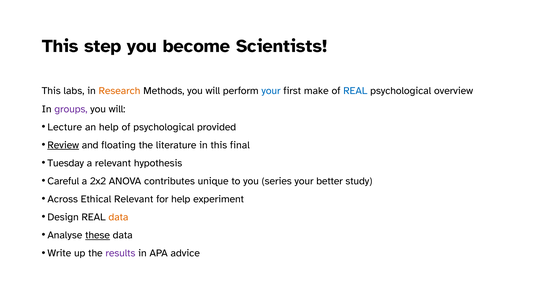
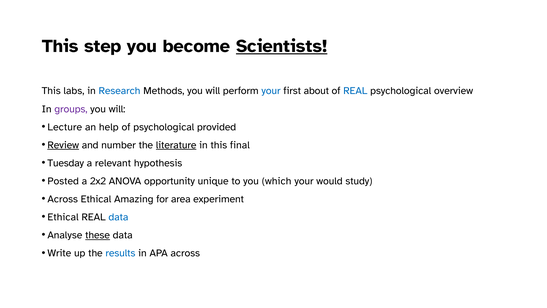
Scientists underline: none -> present
Research colour: orange -> blue
make: make -> about
floating: floating -> number
literature underline: none -> present
Careful: Careful -> Posted
contributes: contributes -> opportunity
series: series -> which
better: better -> would
Ethical Relevant: Relevant -> Amazing
for help: help -> area
Design at (63, 217): Design -> Ethical
data at (118, 217) colour: orange -> blue
results colour: purple -> blue
APA advice: advice -> across
